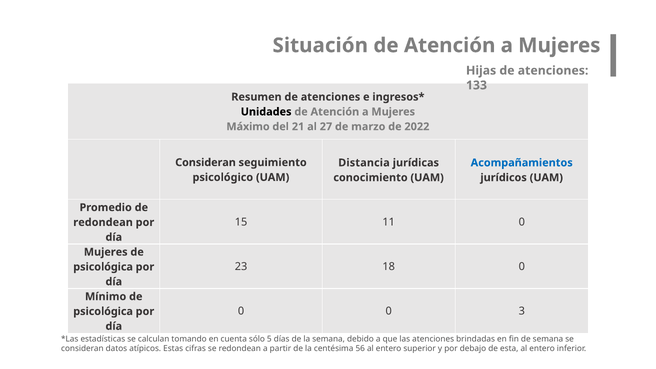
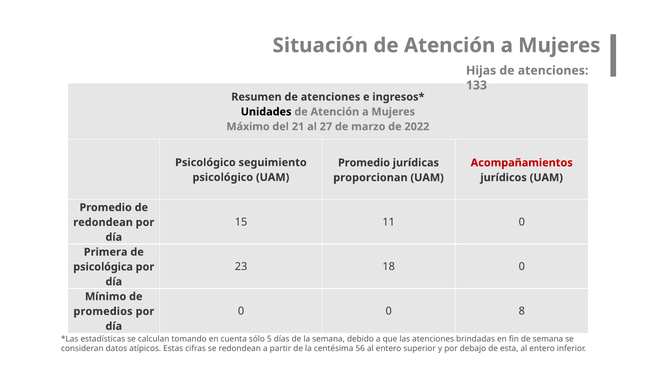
Consideran at (205, 162): Consideran -> Psicológico
Distancia at (364, 163): Distancia -> Promedio
Acompañamientos colour: blue -> red
conocimiento: conocimiento -> proporcionan
Mujeres at (106, 252): Mujeres -> Primera
3: 3 -> 8
psicológica at (103, 311): psicológica -> promedios
